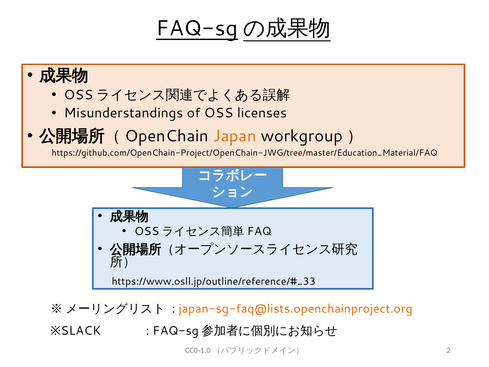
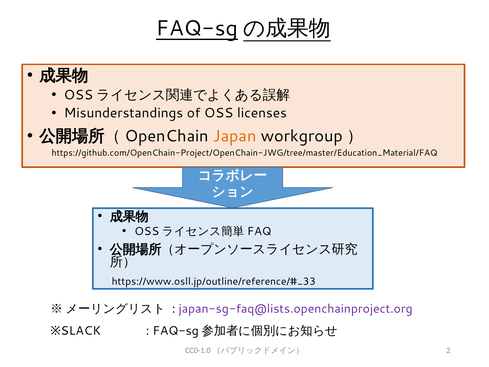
japan-sg-faq@lists.openchainproject.org colour: orange -> purple
